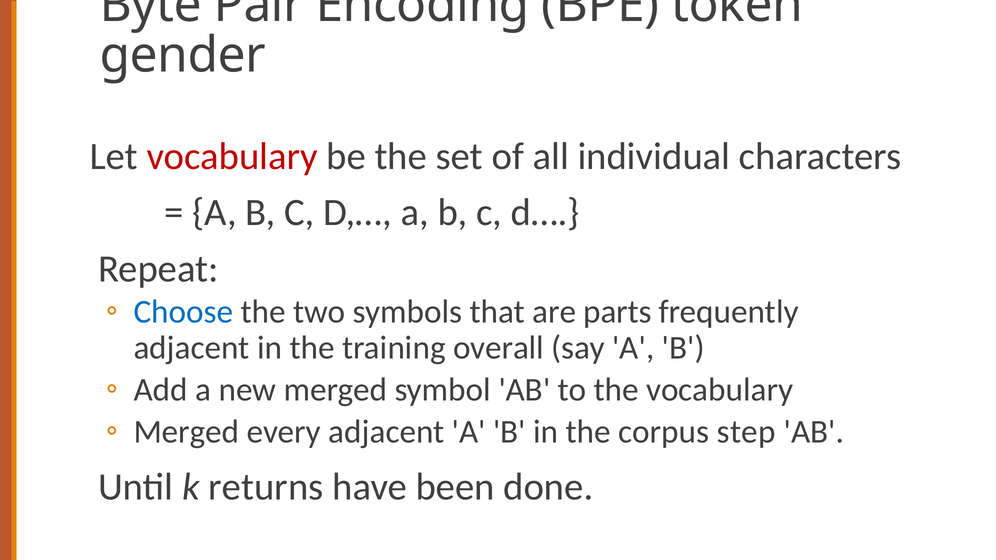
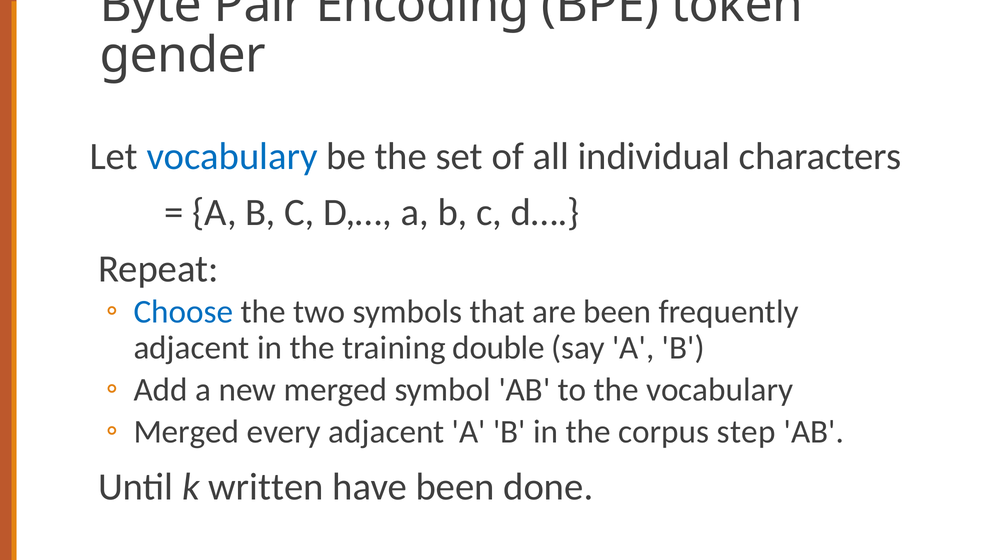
vocabulary at (232, 156) colour: red -> blue
are parts: parts -> been
overall: overall -> double
returns: returns -> written
